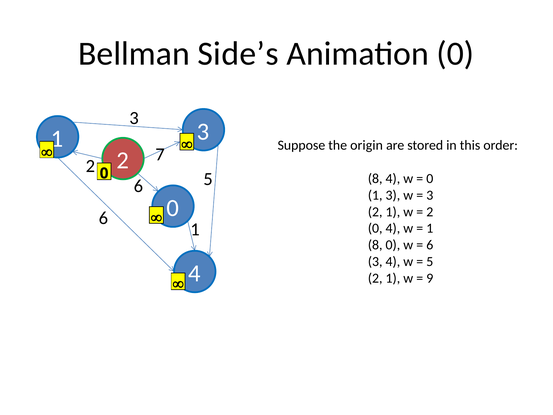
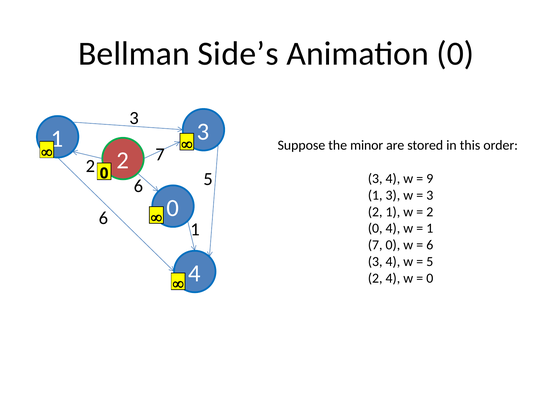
origin: origin -> minor
8 at (375, 178): 8 -> 3
0 at (430, 178): 0 -> 9
8 at (375, 245): 8 -> 7
1 at (393, 278): 1 -> 4
9 at (430, 278): 9 -> 0
